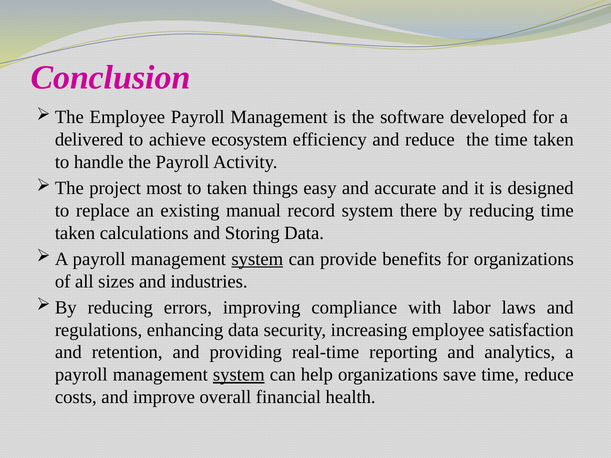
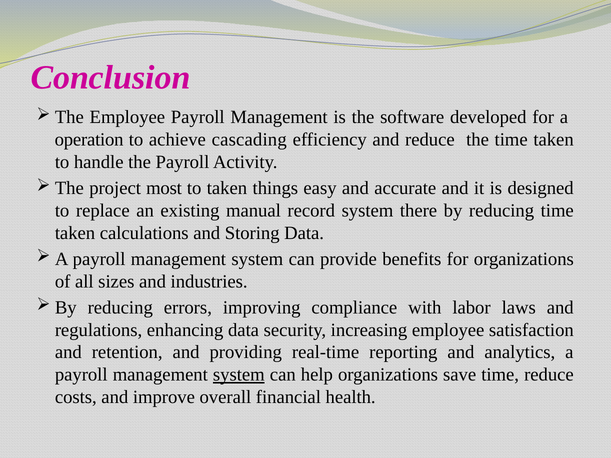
delivered: delivered -> operation
ecosystem: ecosystem -> cascading
system at (257, 259) underline: present -> none
